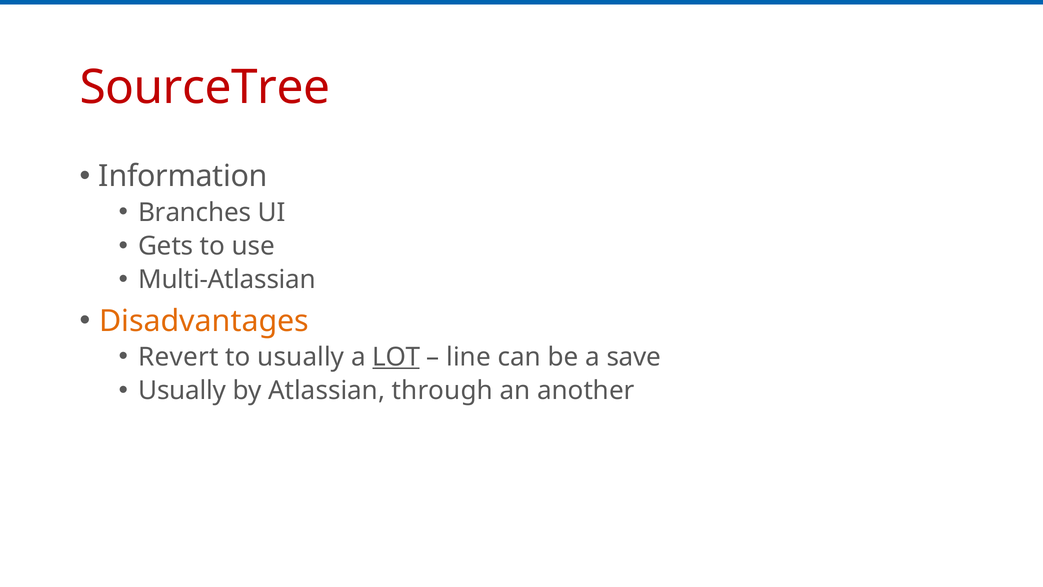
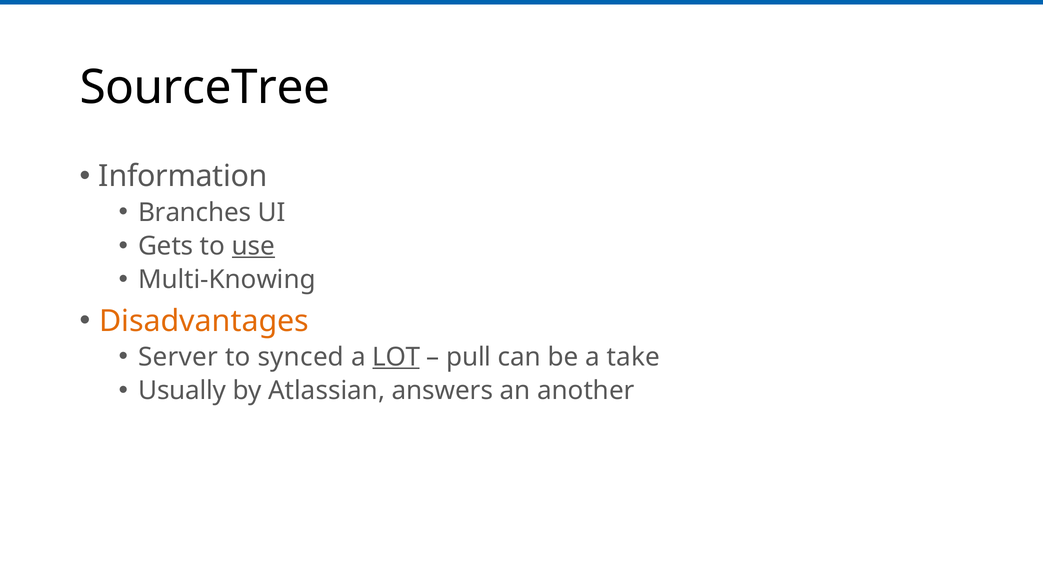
SourceTree colour: red -> black
use underline: none -> present
Multi-Atlassian: Multi-Atlassian -> Multi-Knowing
Revert: Revert -> Server
to usually: usually -> synced
line: line -> pull
save: save -> take
through: through -> answers
